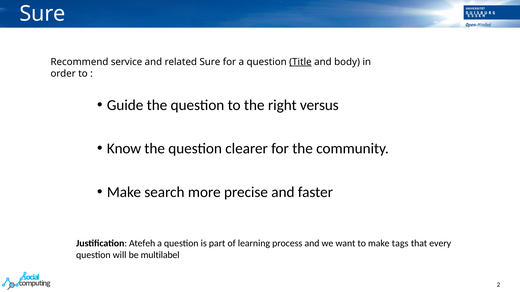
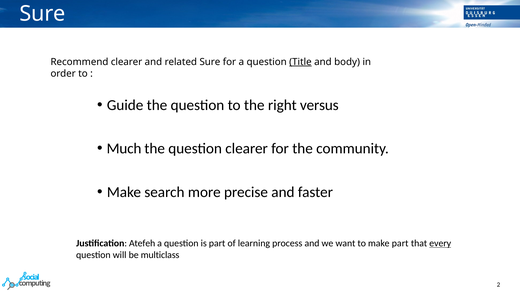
Recommend service: service -> clearer
Know: Know -> Much
make tags: tags -> part
every underline: none -> present
multilabel: multilabel -> multiclass
